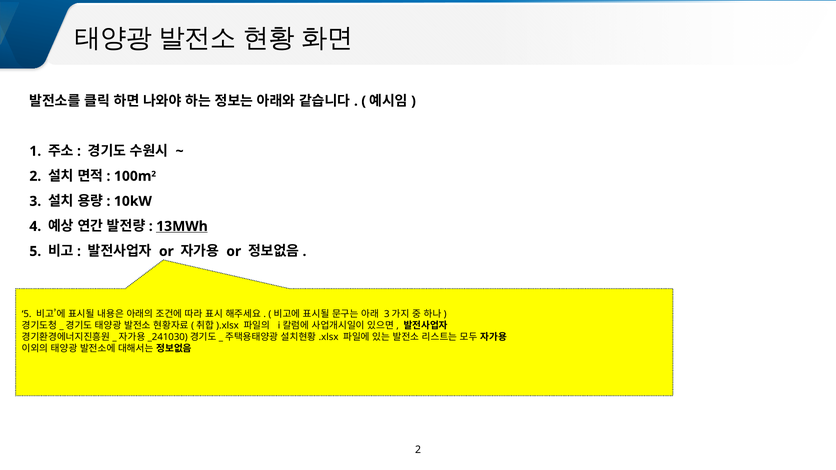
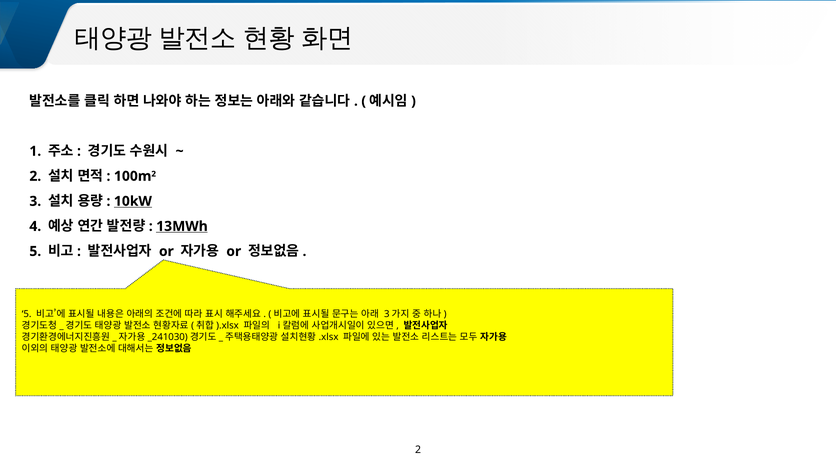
10kW underline: none -> present
